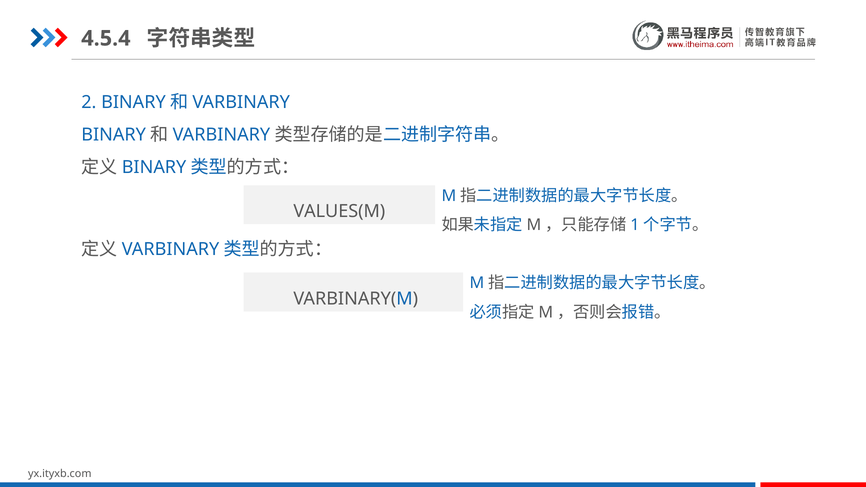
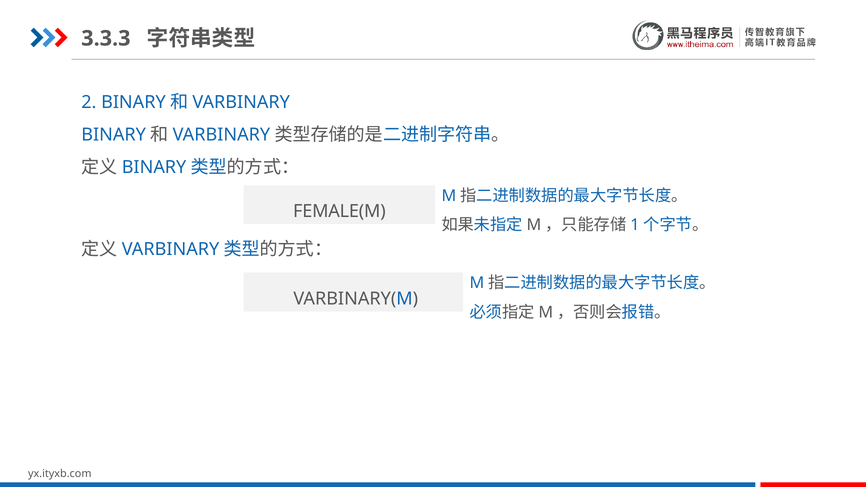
4.5.4: 4.5.4 -> 3.3.3
VALUES(M: VALUES(M -> FEMALE(M
